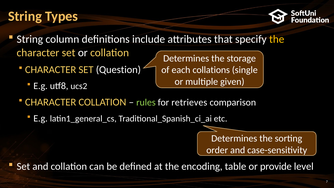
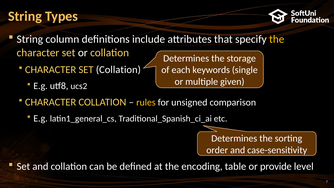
SET Question: Question -> Collation
collations: collations -> keywords
rules colour: light green -> yellow
retrieves: retrieves -> unsigned
